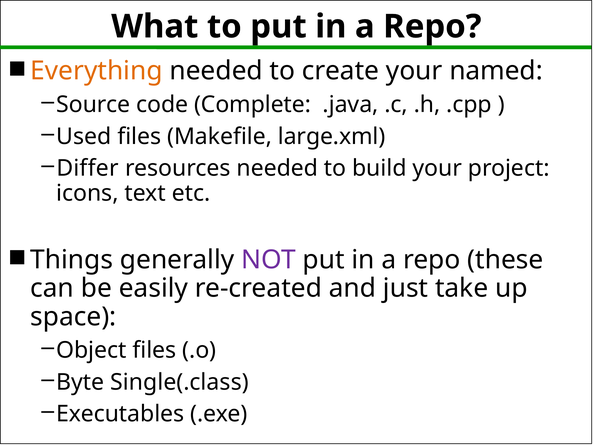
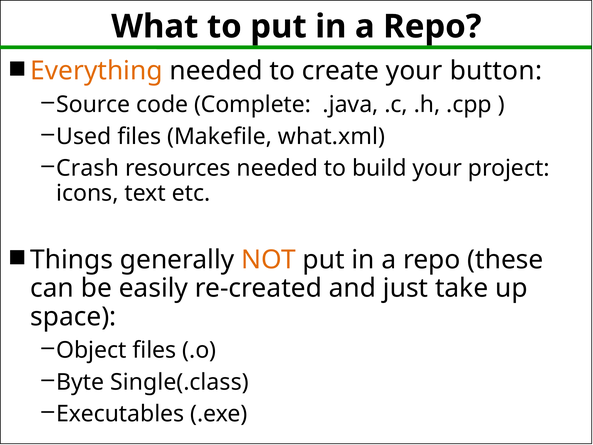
named: named -> button
large.xml: large.xml -> what.xml
Differ: Differ -> Crash
NOT colour: purple -> orange
